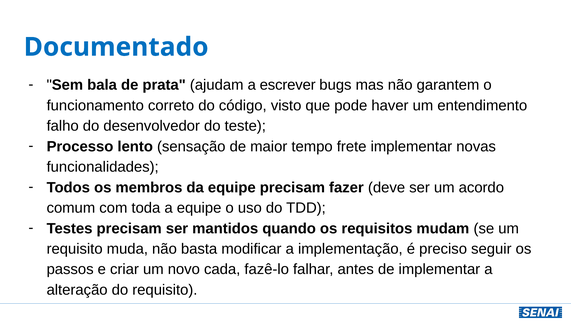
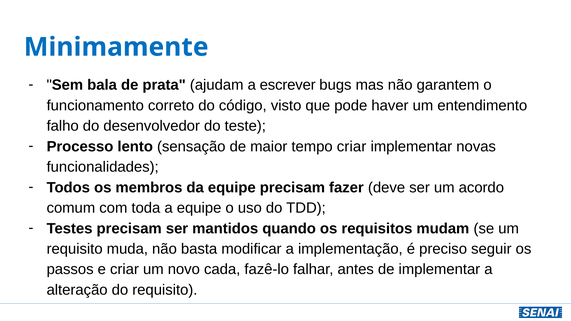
Documentado: Documentado -> Minimamente
tempo frete: frete -> criar
